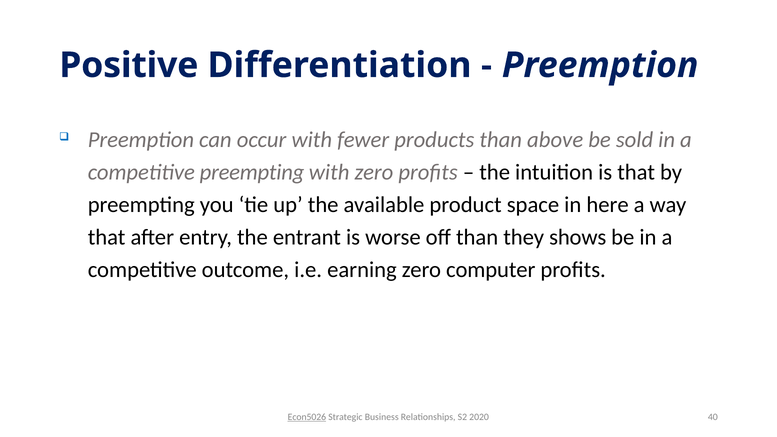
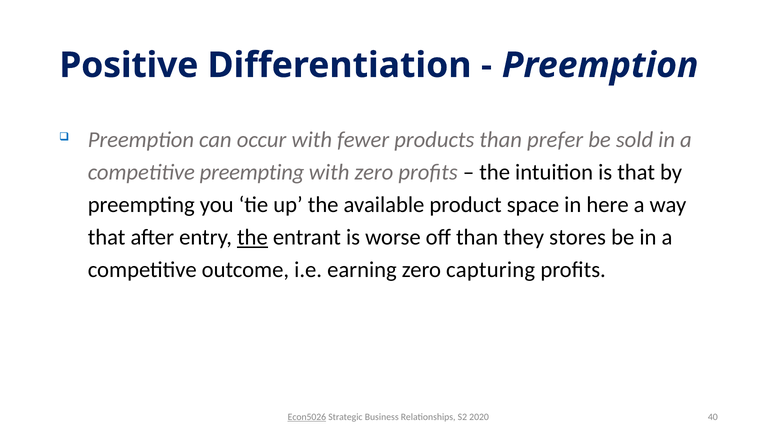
above: above -> prefer
the at (252, 237) underline: none -> present
shows: shows -> stores
computer: computer -> capturing
